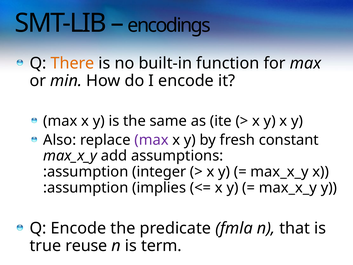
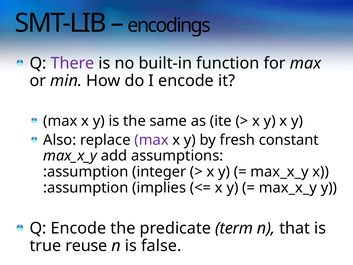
There colour: orange -> purple
fmla: fmla -> term
term: term -> false
